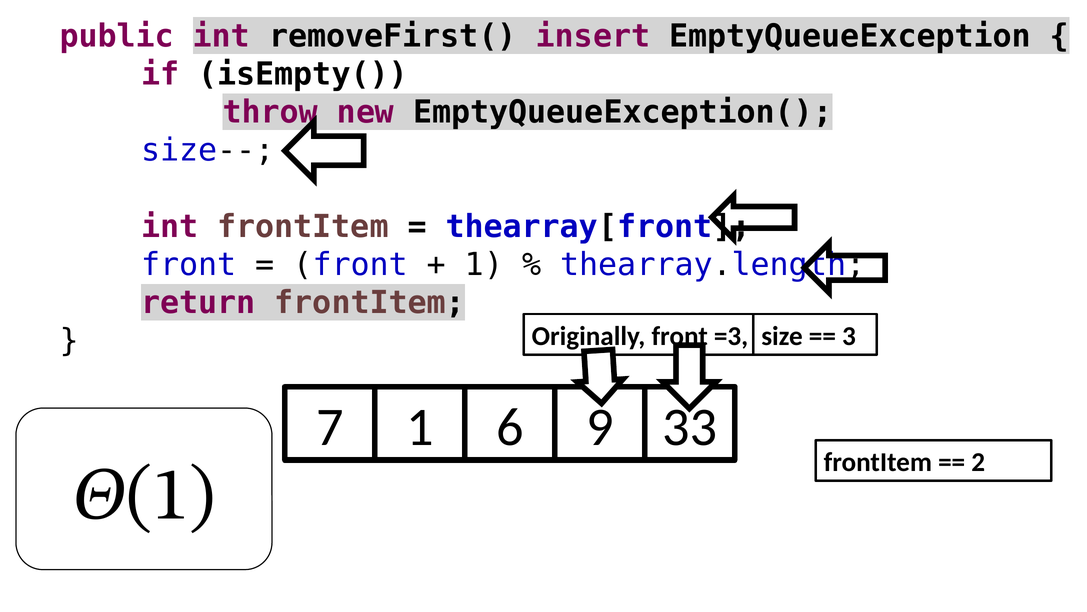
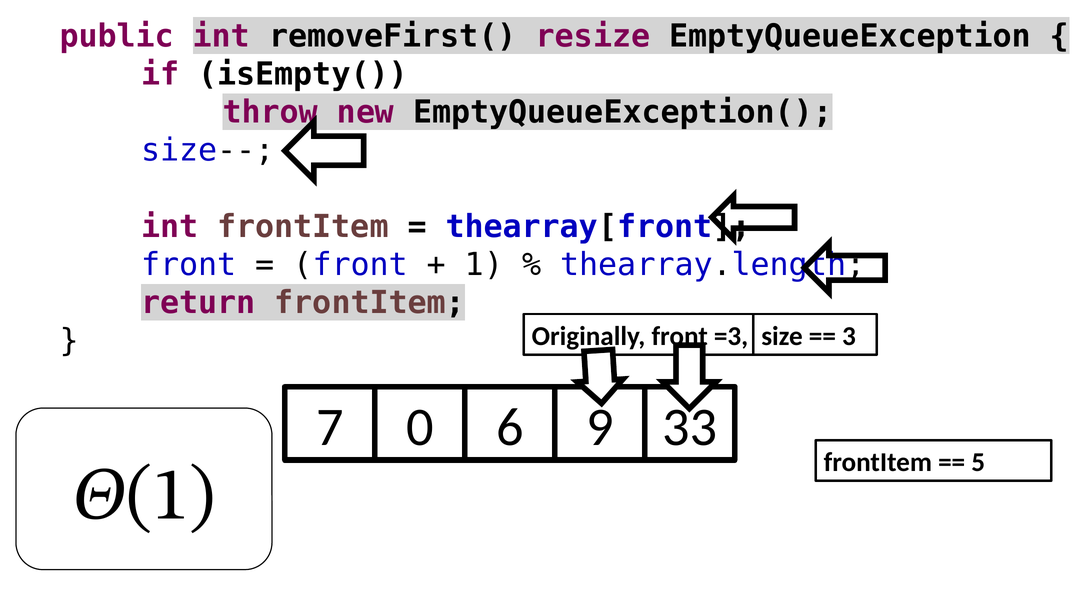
insert: insert -> resize
7 1: 1 -> 0
2: 2 -> 5
